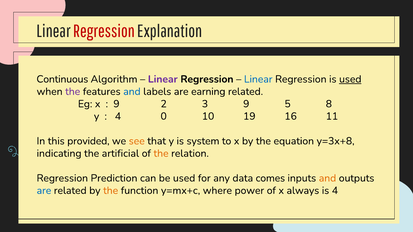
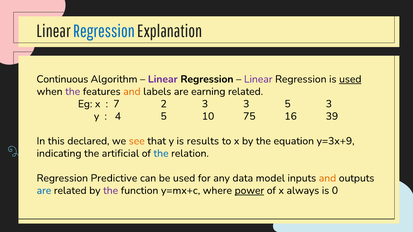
Regression at (104, 31) colour: red -> blue
Linear at (258, 79) colour: blue -> purple
and at (132, 92) colour: blue -> orange
9 at (116, 104): 9 -> 7
3 9: 9 -> 3
5 8: 8 -> 3
4 0: 0 -> 5
19: 19 -> 75
11: 11 -> 39
provided: provided -> declared
system: system -> results
y=3x+8: y=3x+8 -> y=3x+9
the at (161, 154) colour: orange -> blue
Prediction: Prediction -> Predictive
comes: comes -> model
the at (111, 191) colour: orange -> purple
power underline: none -> present
is 4: 4 -> 0
